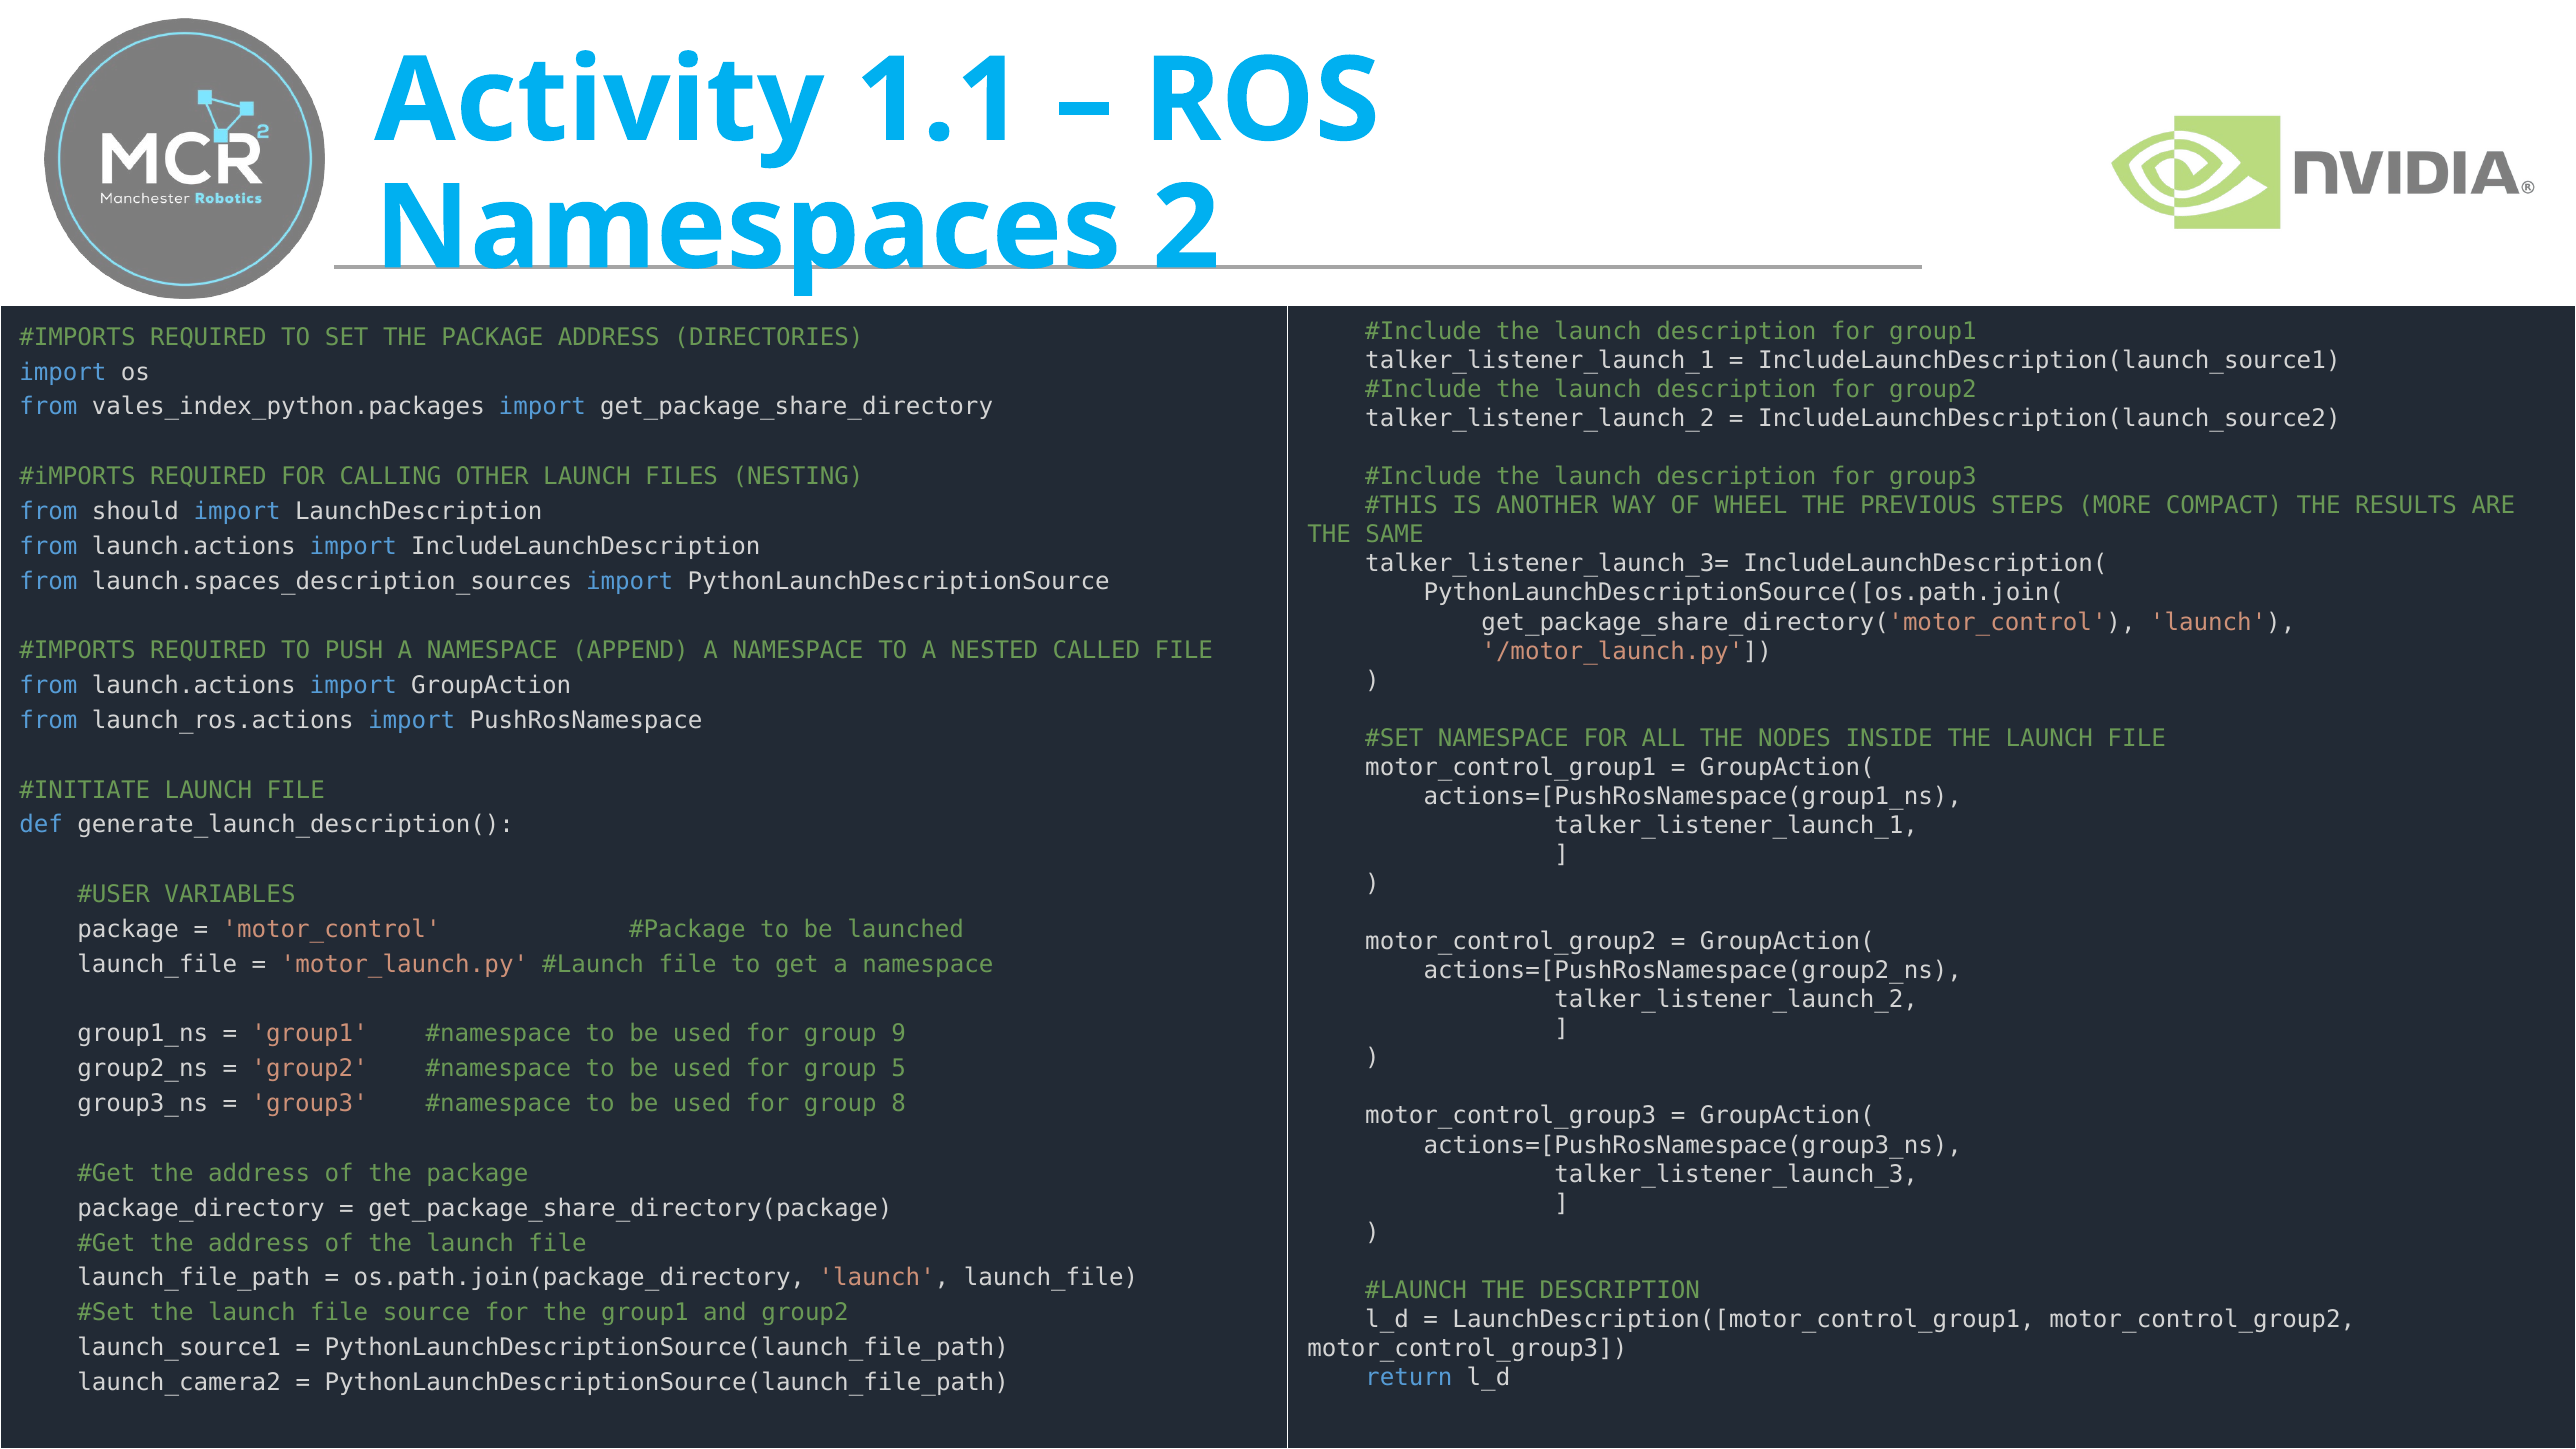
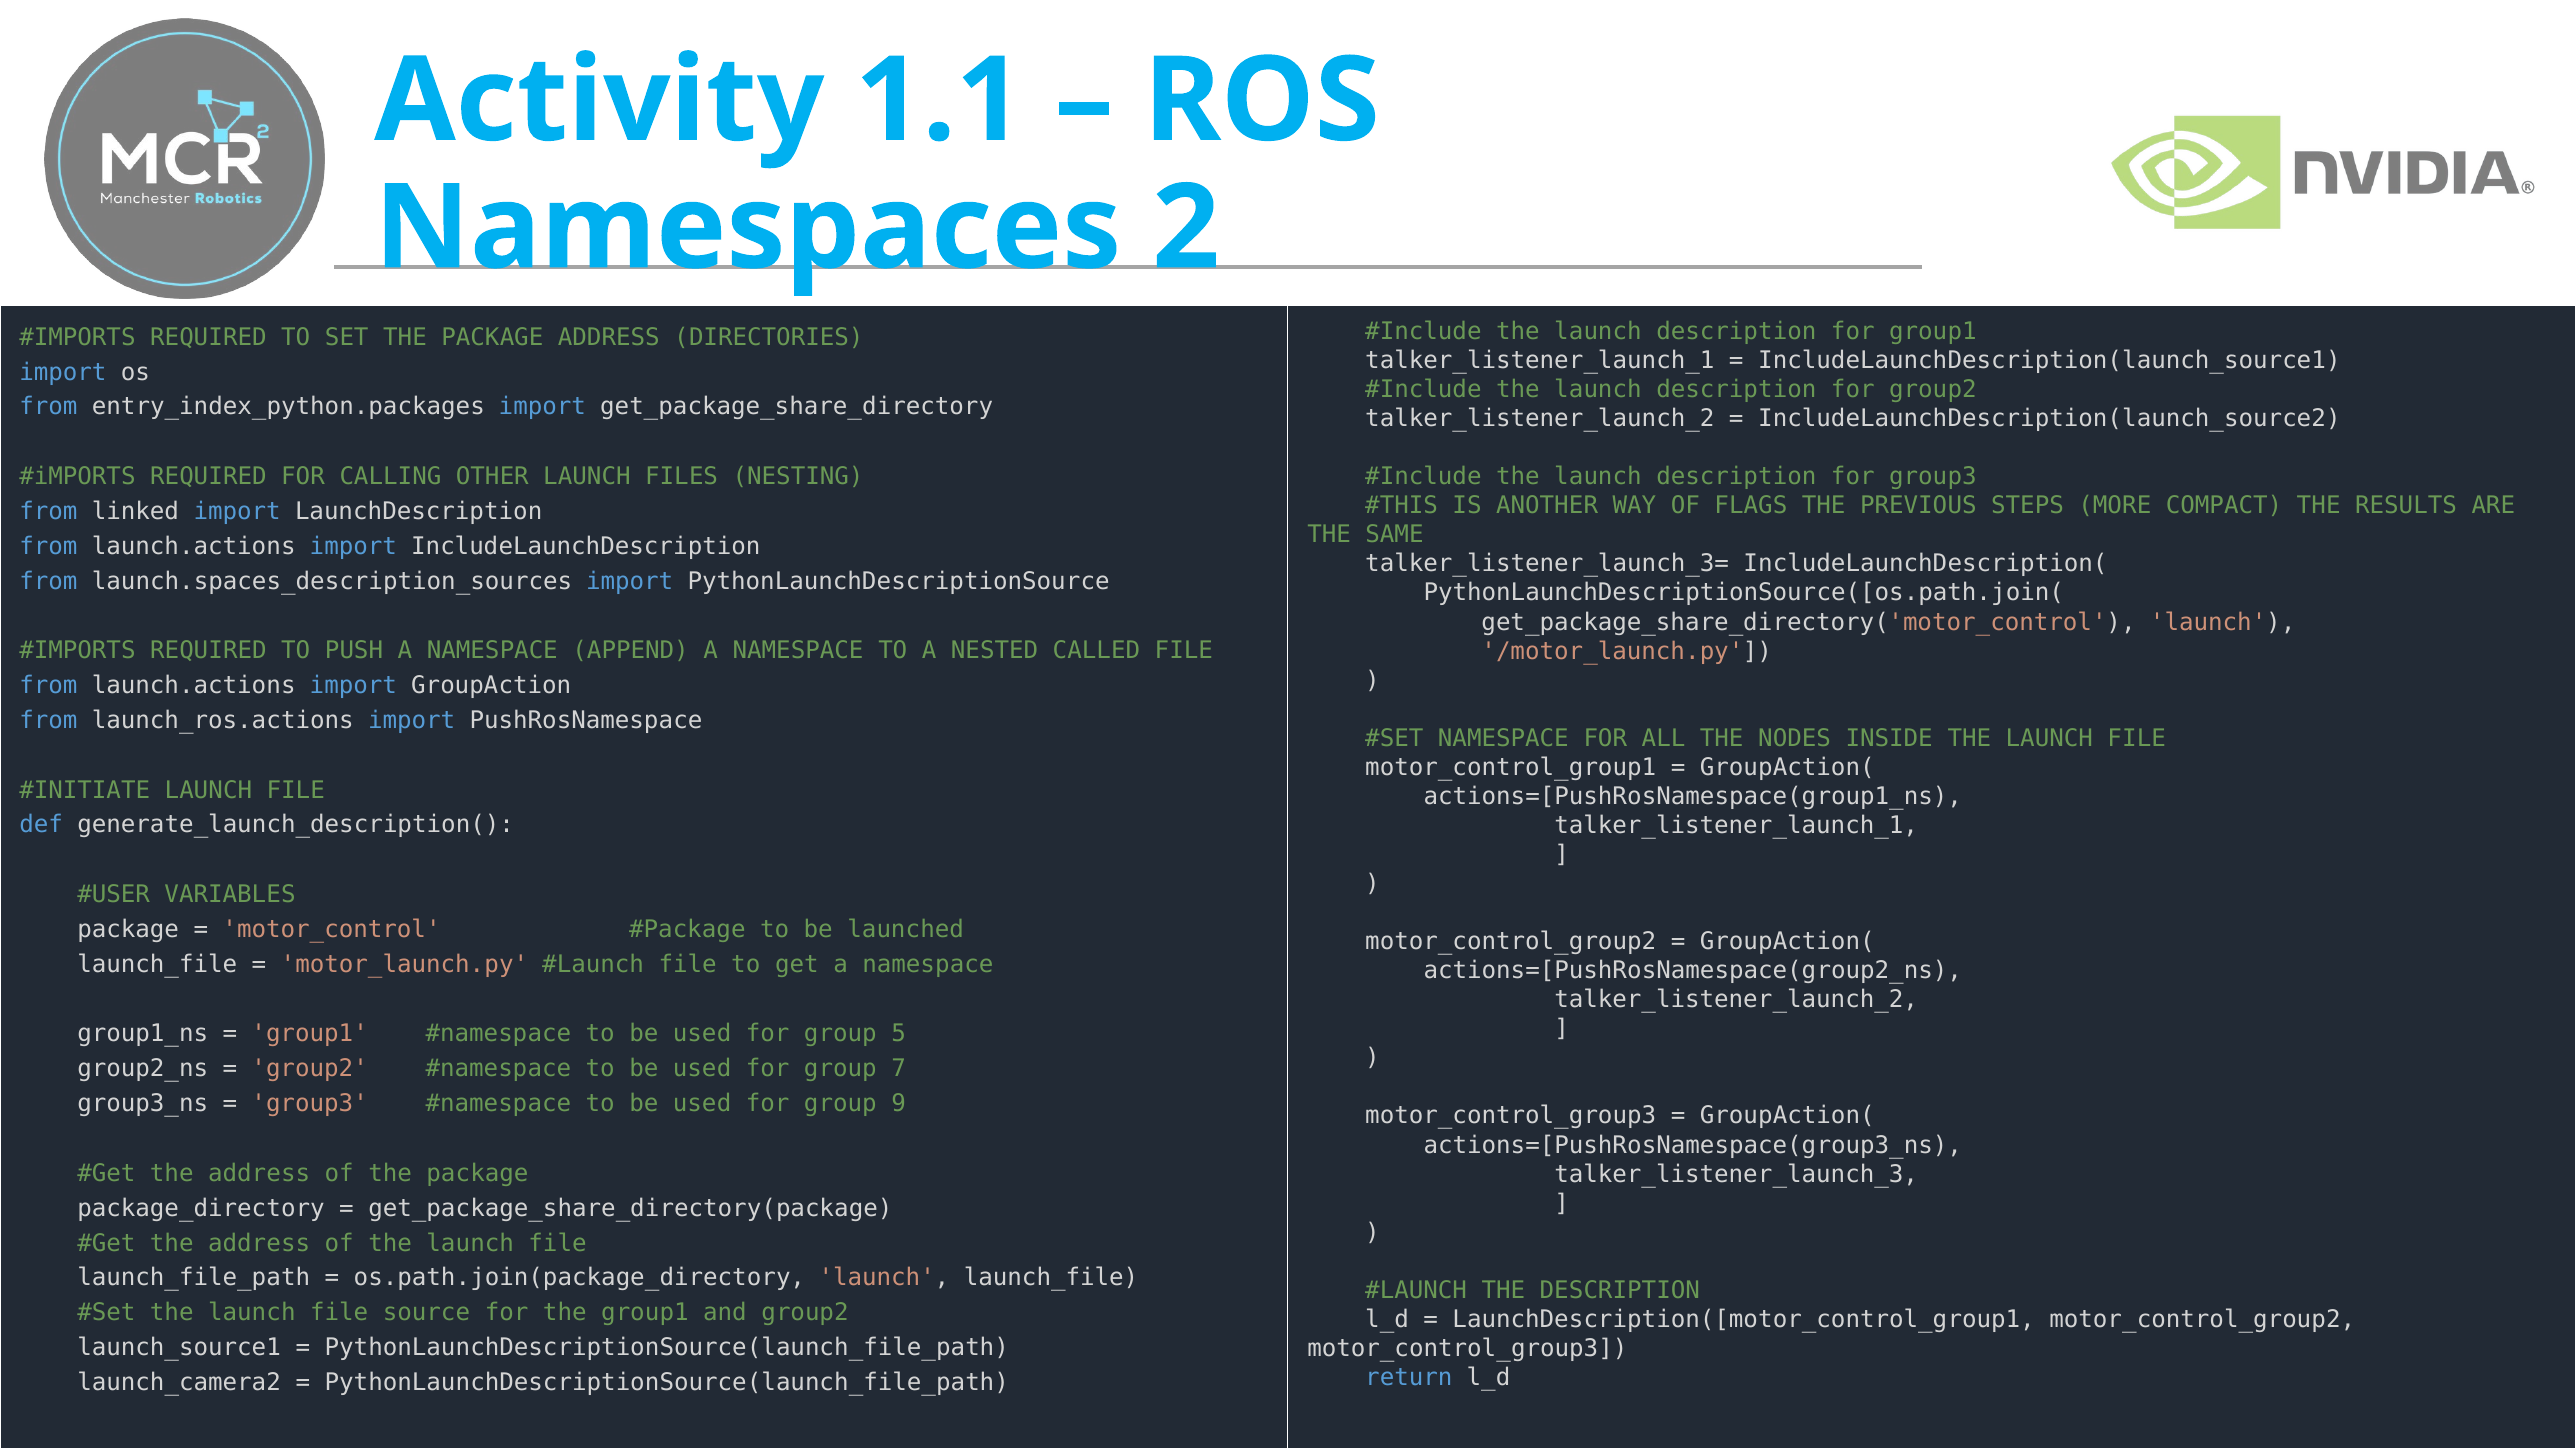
vales_index_python.packages: vales_index_python.packages -> entry_index_python.packages
WHEEL: WHEEL -> FLAGS
should: should -> linked
9: 9 -> 5
5: 5 -> 7
8: 8 -> 9
